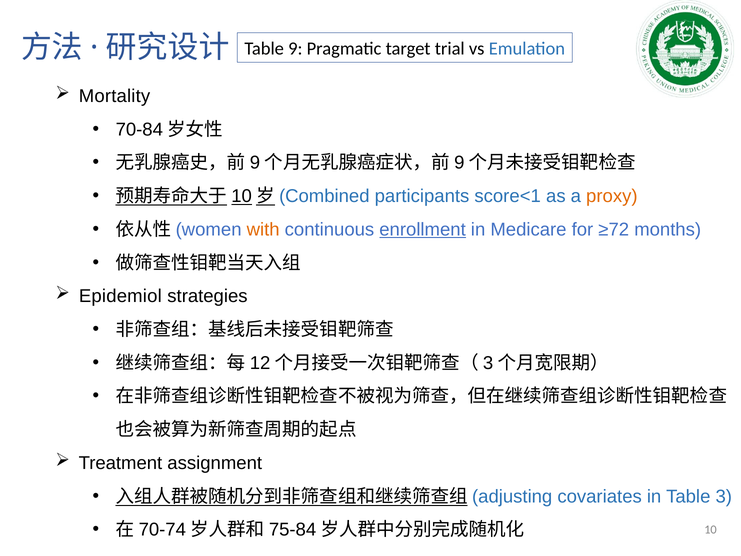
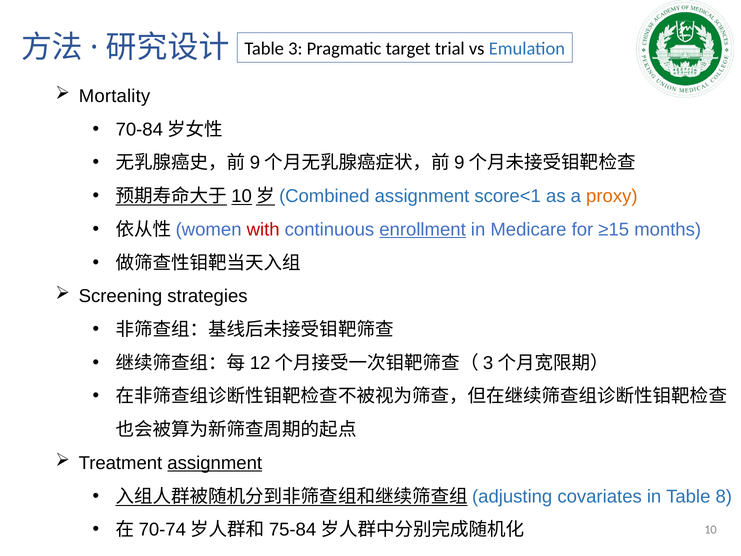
9: 9 -> 3
participants at (422, 196): participants -> assignment
with colour: orange -> red
≥72: ≥72 -> ≥15
Epidemiol: Epidemiol -> Screening
assignment at (215, 463) underline: none -> present
3: 3 -> 8
